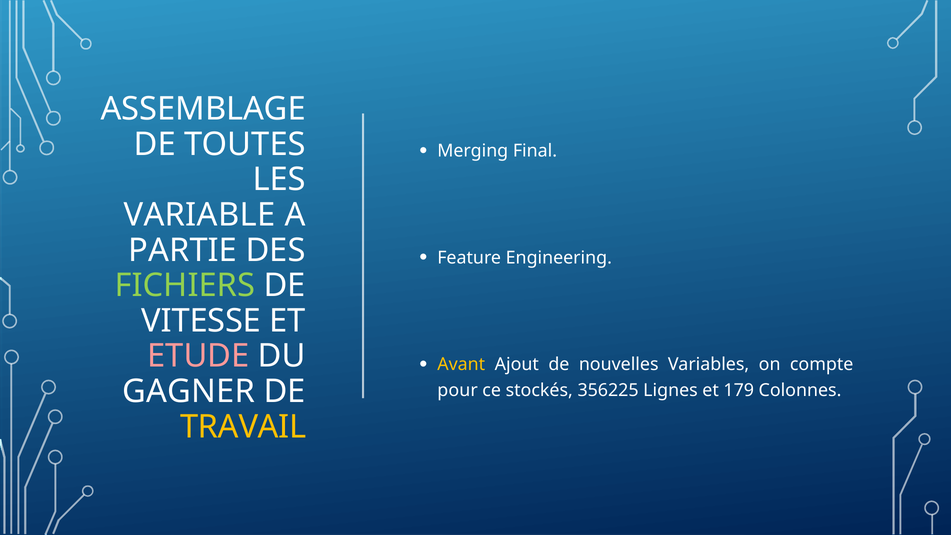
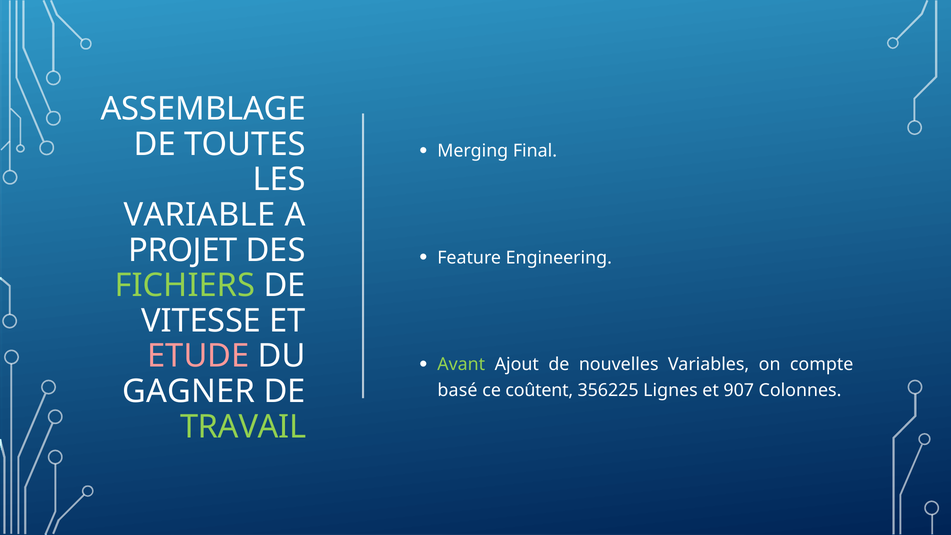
PARTIE: PARTIE -> PROJET
Avant colour: yellow -> light green
pour: pour -> basé
stockés: stockés -> coûtent
179: 179 -> 907
TRAVAIL colour: yellow -> light green
